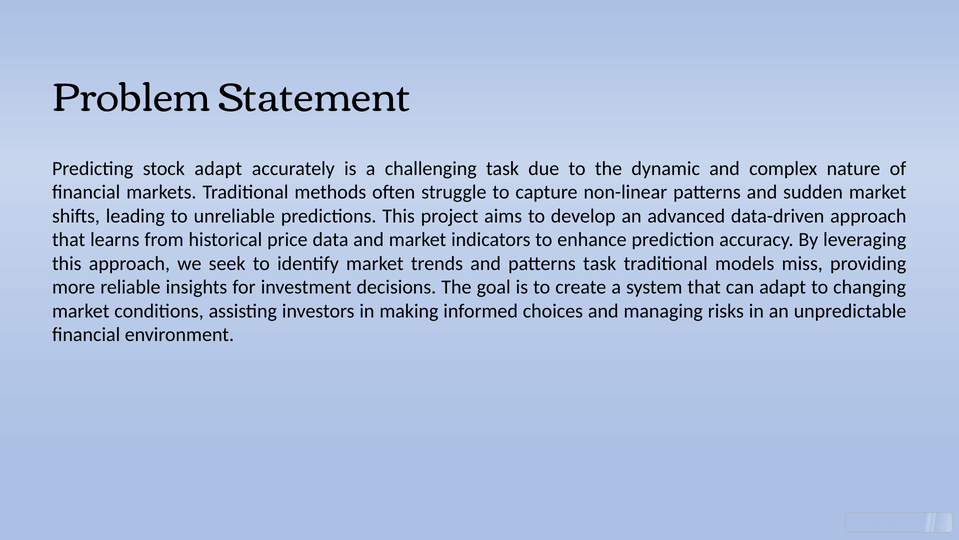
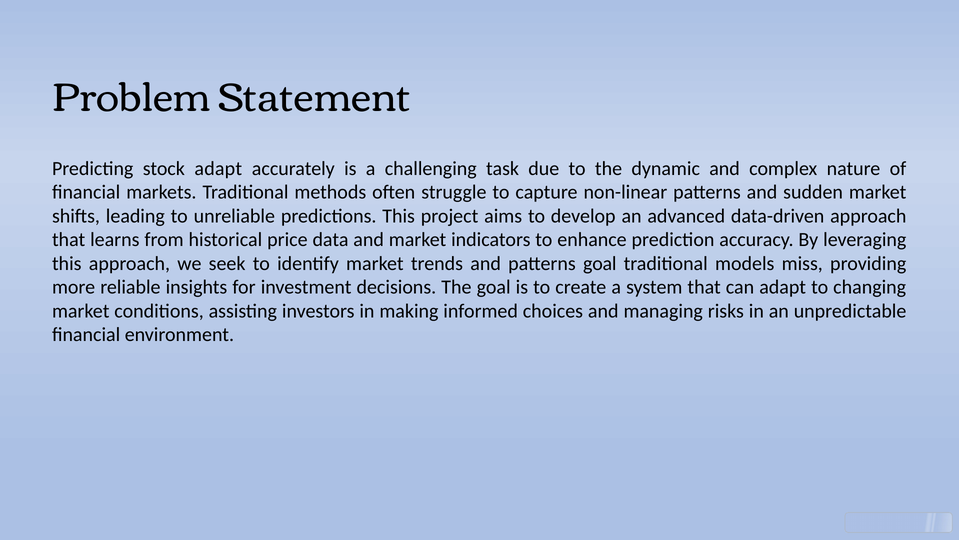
patterns task: task -> goal
